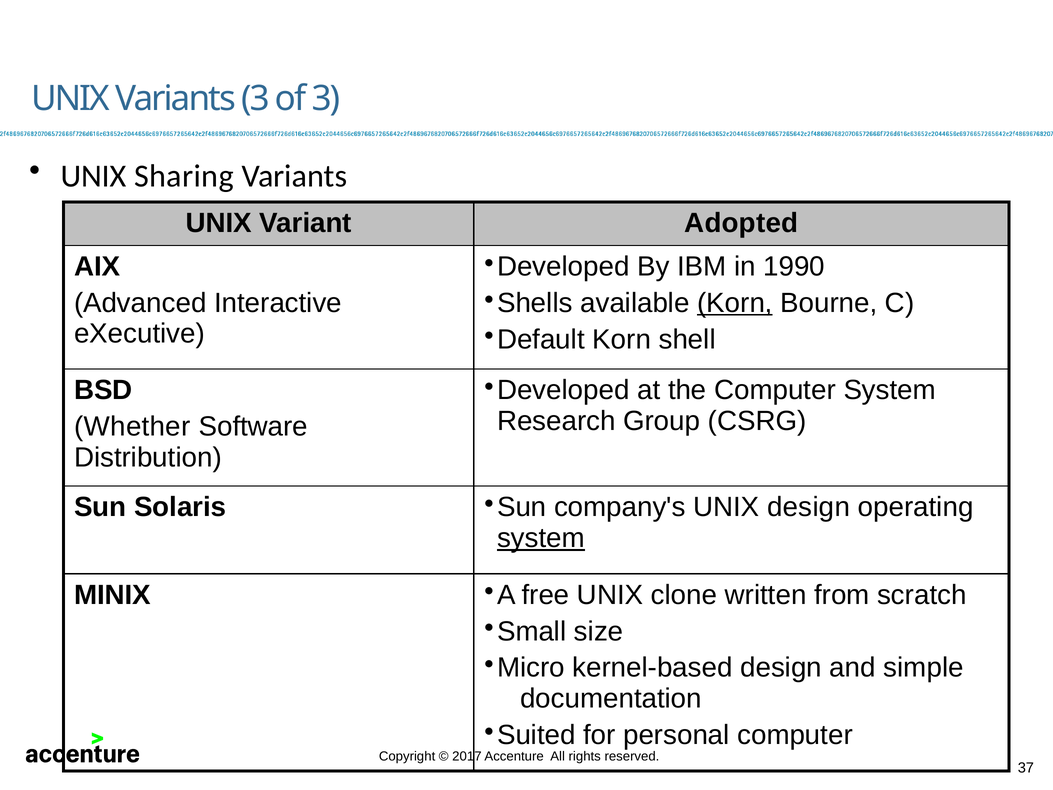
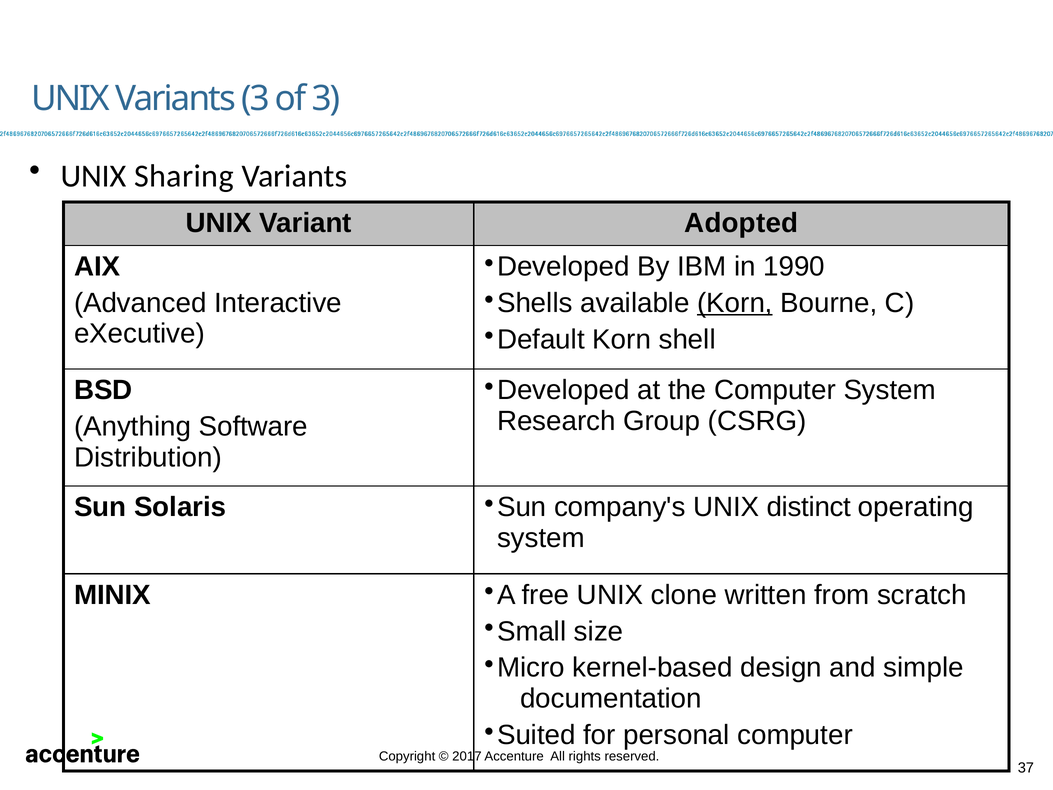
Whether: Whether -> Anything
UNIX design: design -> distinct
system at (541, 538) underline: present -> none
